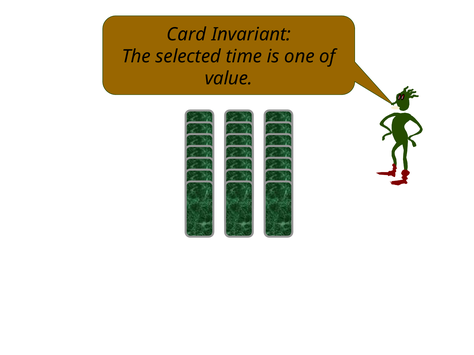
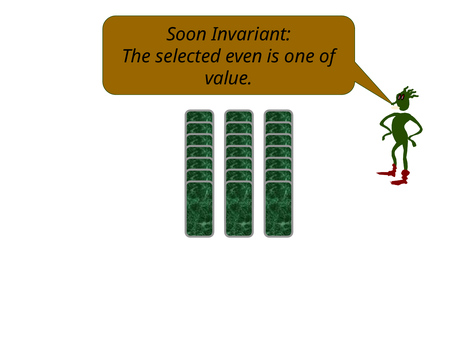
Card: Card -> Soon
time: time -> even
